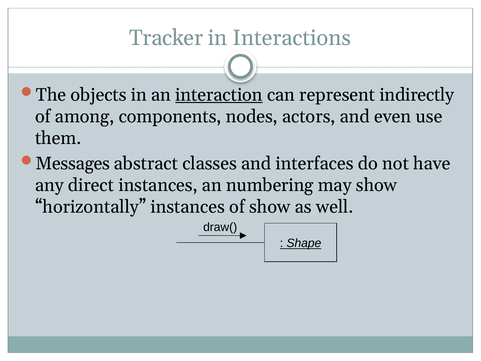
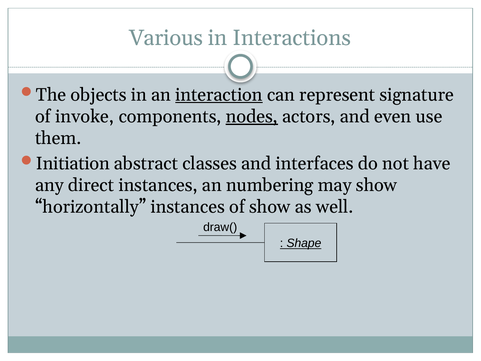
Tracker: Tracker -> Various
indirectly: indirectly -> signature
among: among -> invoke
nodes underline: none -> present
Messages: Messages -> Initiation
